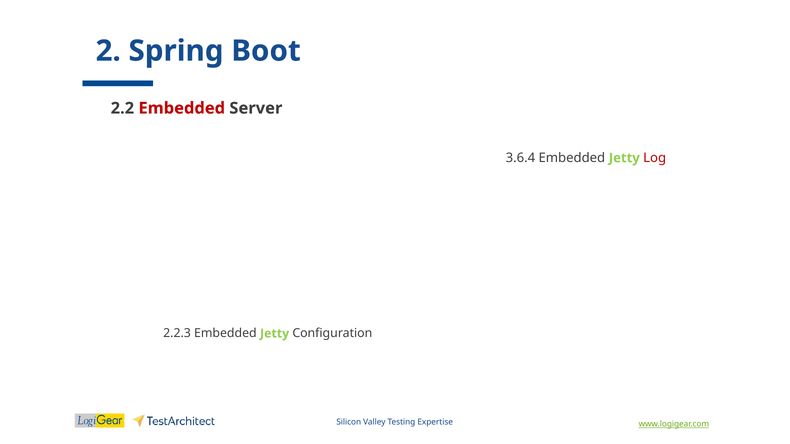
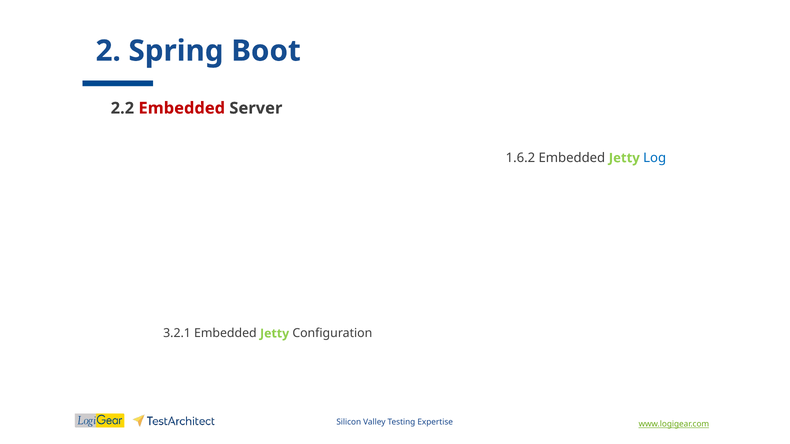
3.6.4: 3.6.4 -> 1.6.2
Log colour: red -> blue
2.2.3: 2.2.3 -> 3.2.1
